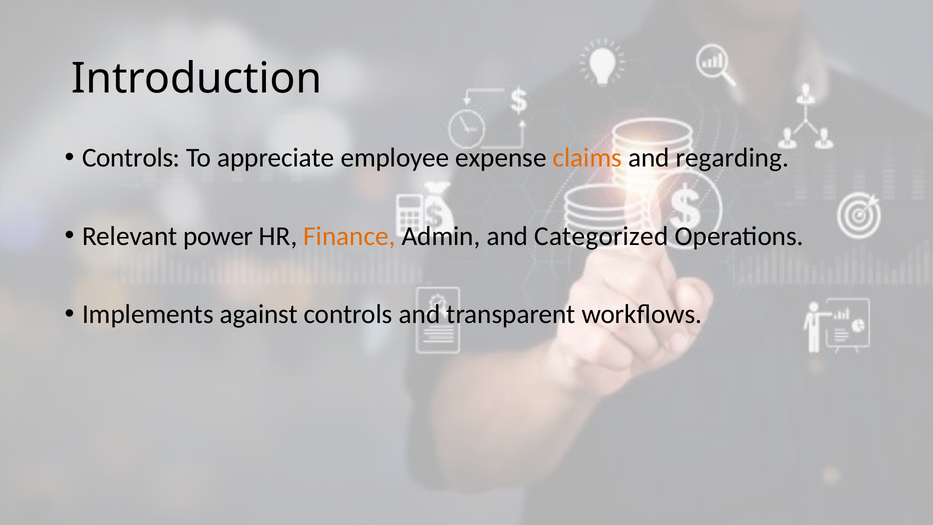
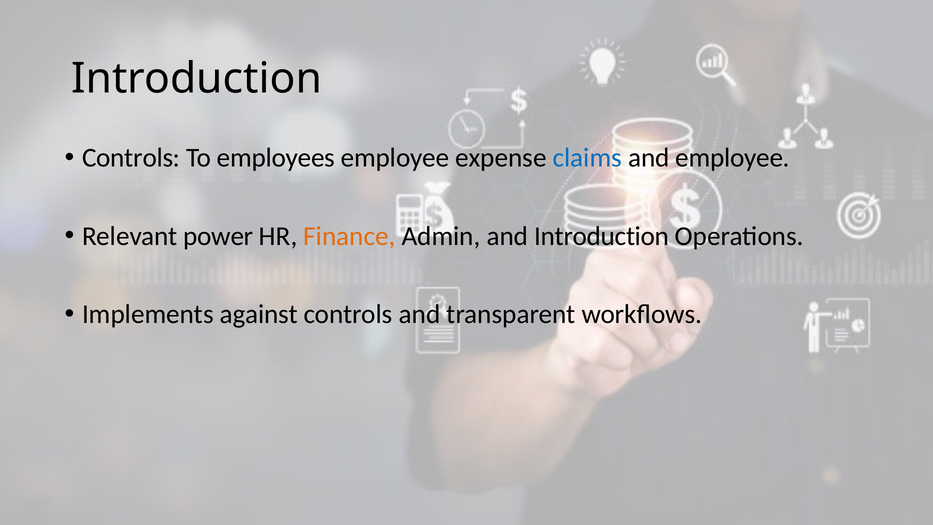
appreciate: appreciate -> employees
claims colour: orange -> blue
and regarding: regarding -> employee
and Categorized: Categorized -> Introduction
